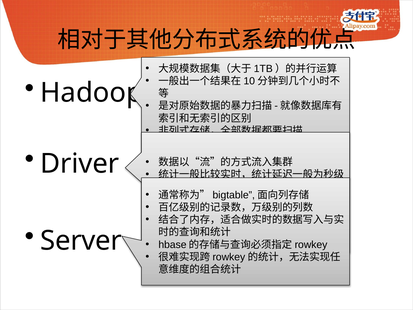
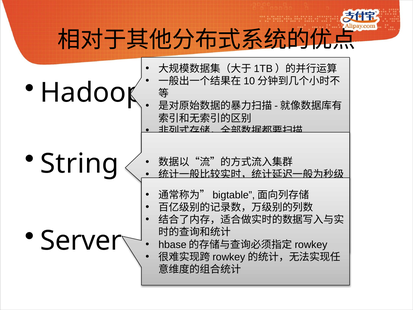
Driver: Driver -> String
